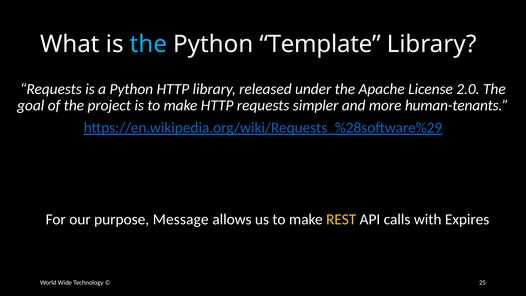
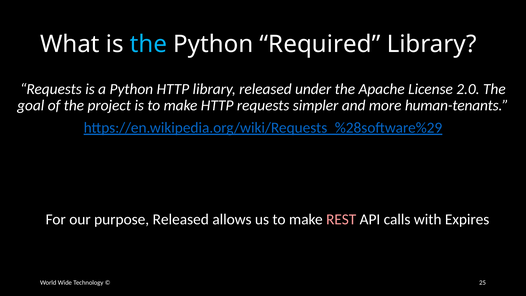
Template: Template -> Required
purpose Message: Message -> Released
REST colour: yellow -> pink
